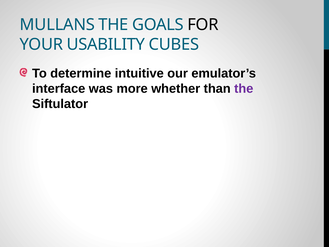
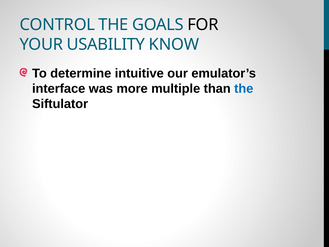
MULLANS: MULLANS -> CONTROL
CUBES: CUBES -> KNOW
whether: whether -> multiple
the at (244, 89) colour: purple -> blue
